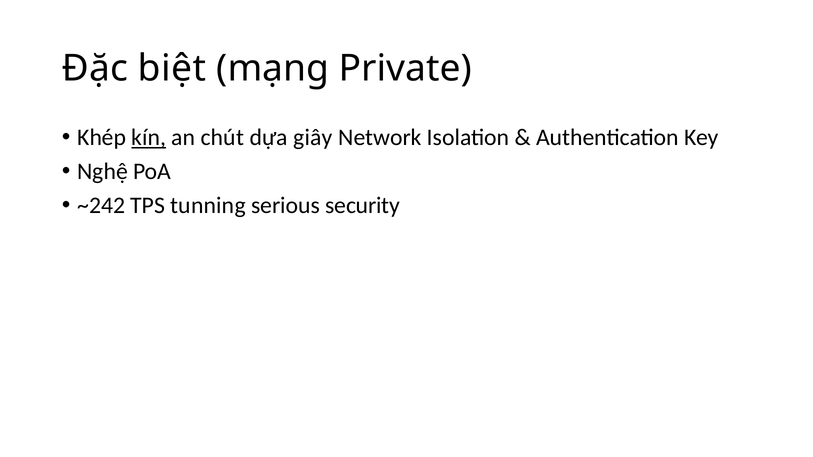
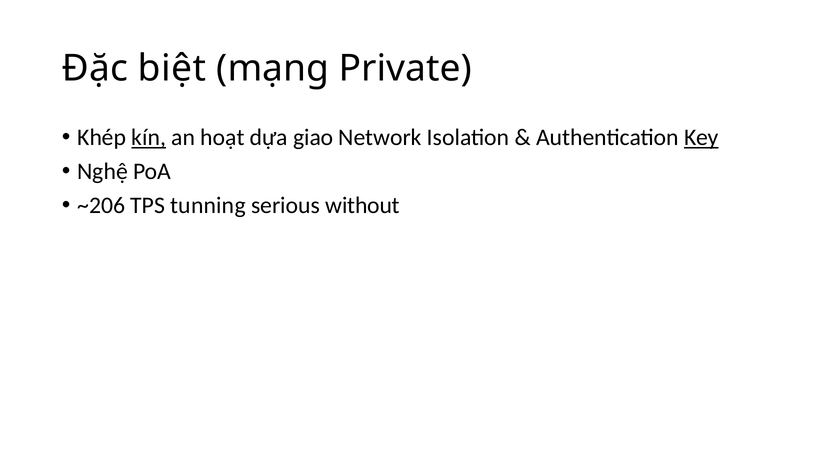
chút: chút -> hoạt
giây: giây -> giao
Key underline: none -> present
~242: ~242 -> ~206
security: security -> without
